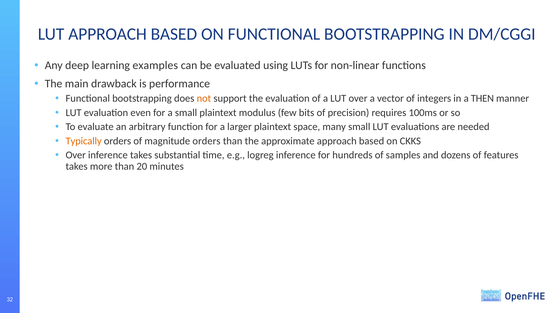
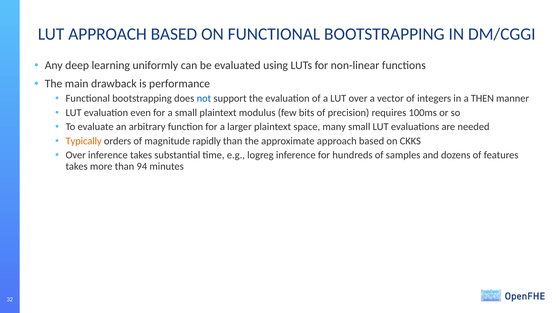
examples: examples -> uniformly
not colour: orange -> blue
magnitude orders: orders -> rapidly
20: 20 -> 94
